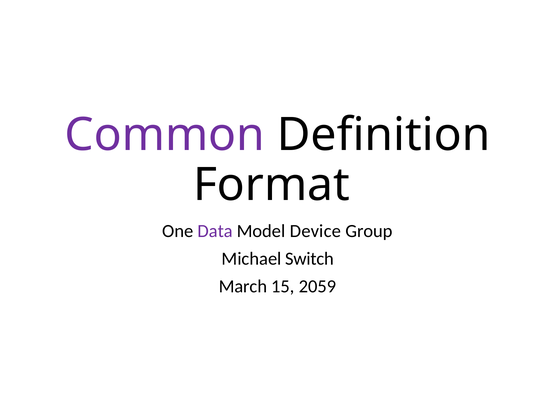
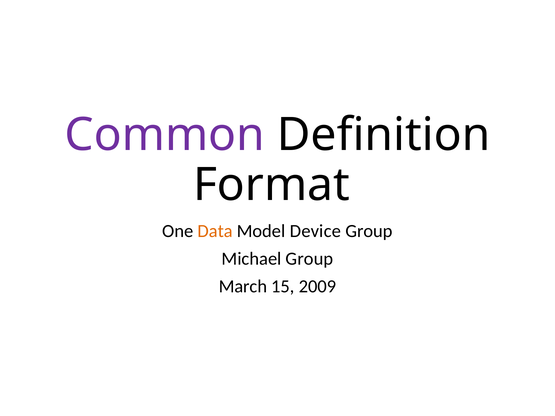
Data colour: purple -> orange
Michael Switch: Switch -> Group
2059: 2059 -> 2009
